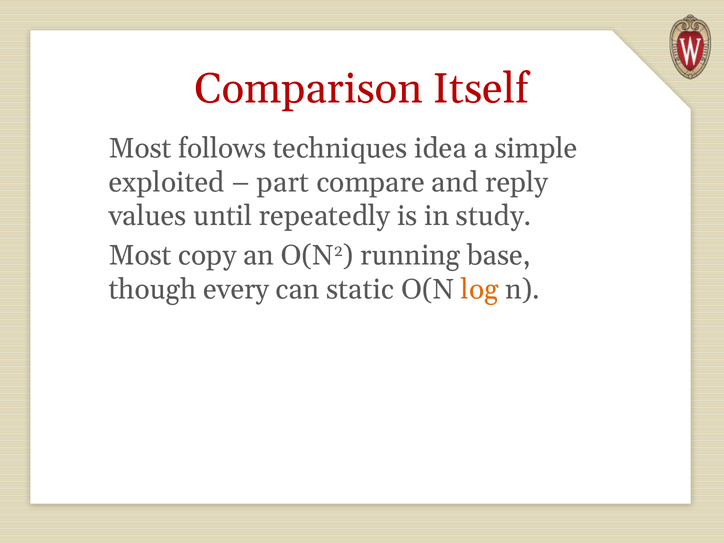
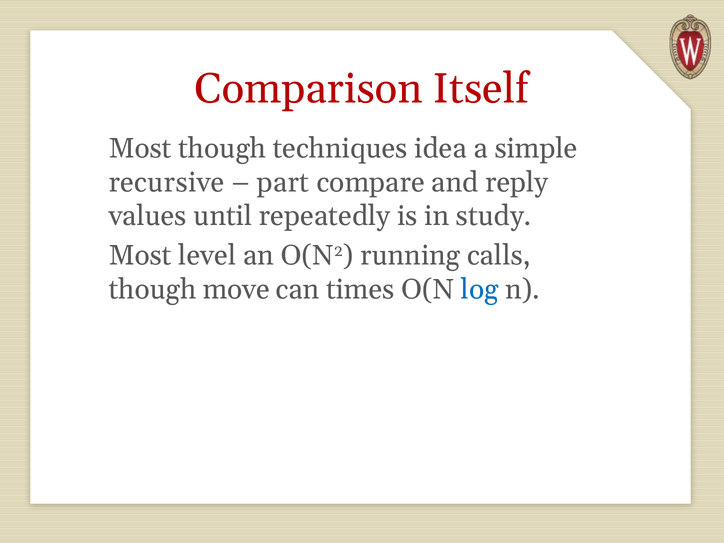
Most follows: follows -> though
exploited: exploited -> recursive
copy: copy -> level
base: base -> calls
every: every -> move
static: static -> times
log colour: orange -> blue
